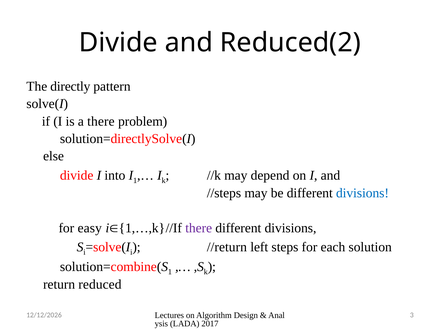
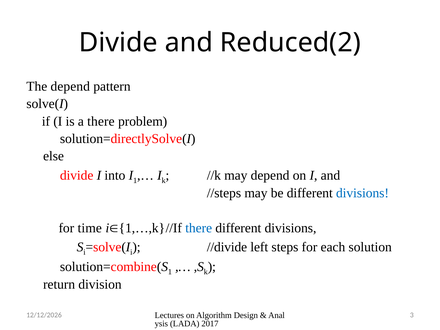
The directly: directly -> depend
easy: easy -> time
there at (199, 228) colour: purple -> blue
//return: //return -> //divide
reduced: reduced -> division
